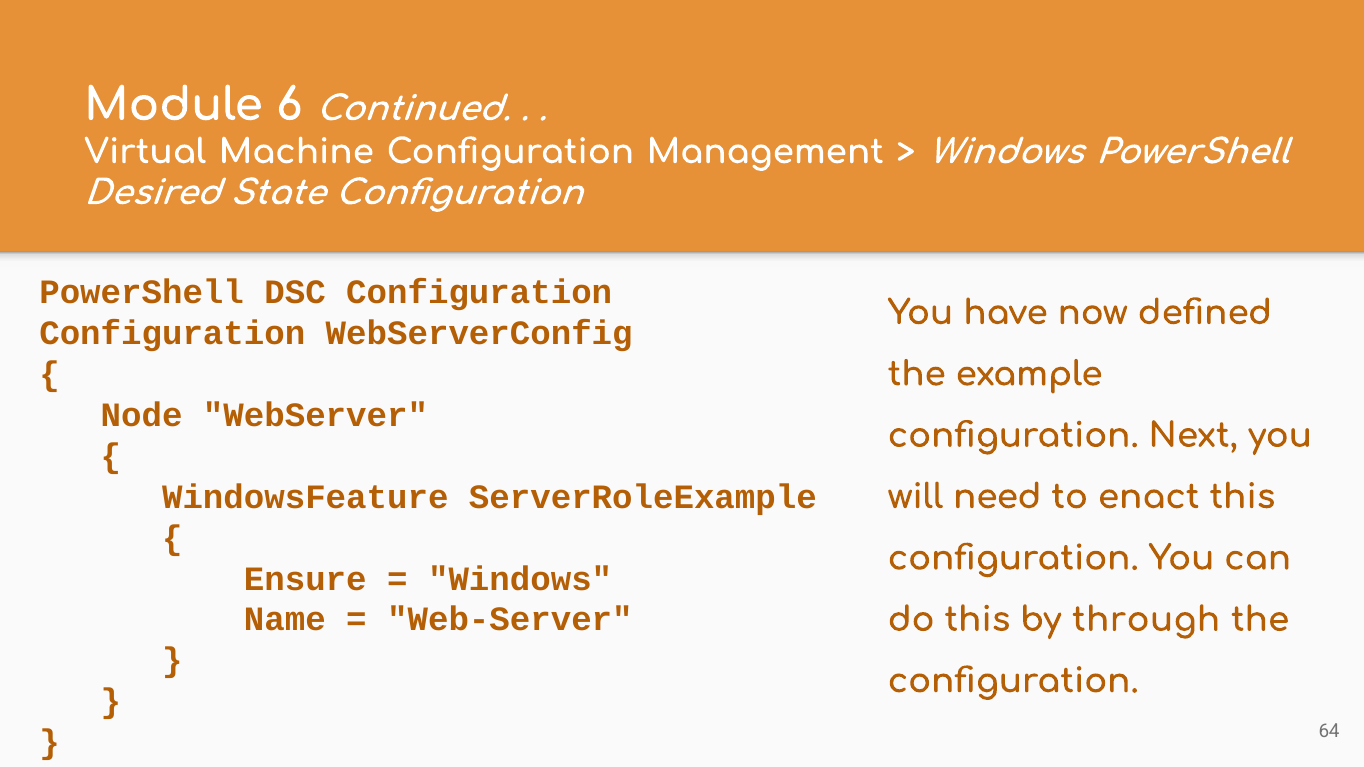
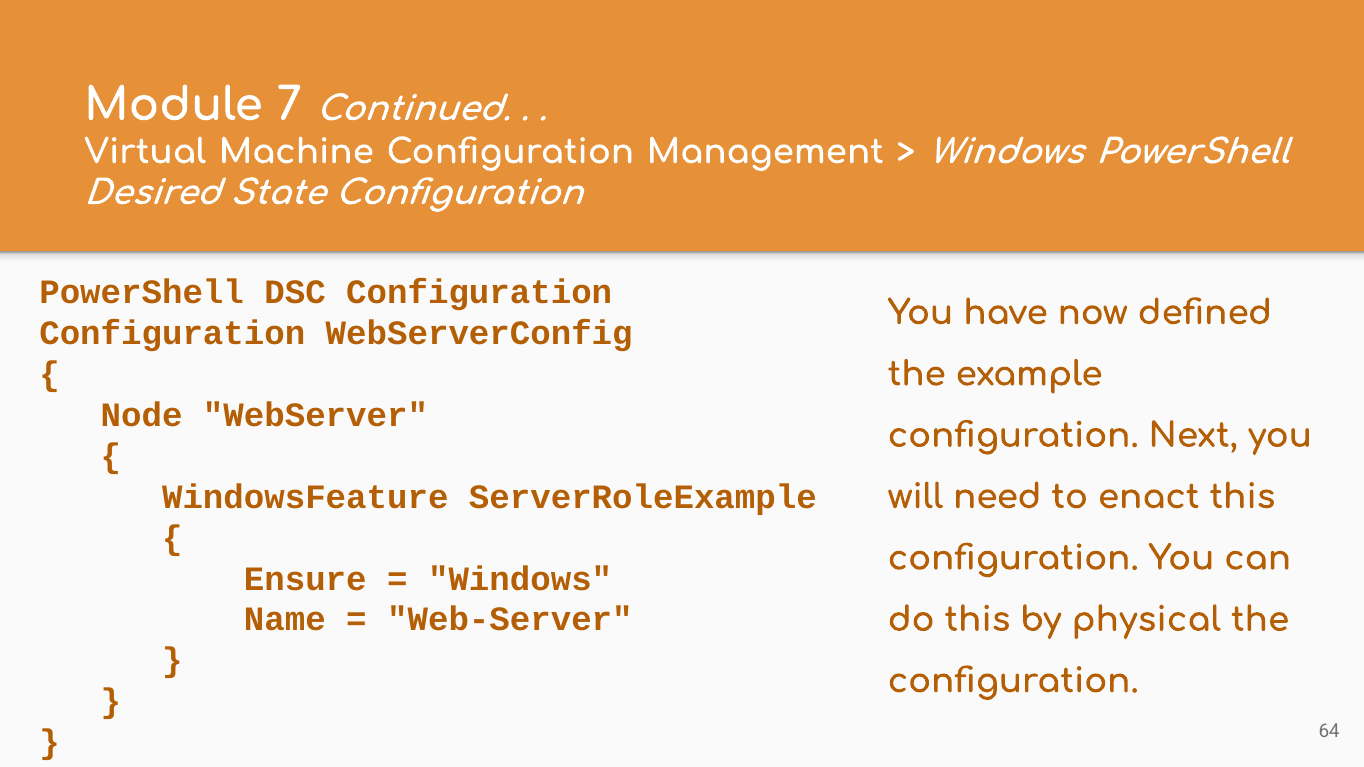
6: 6 -> 7
through: through -> physical
